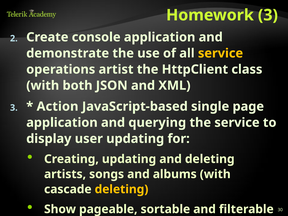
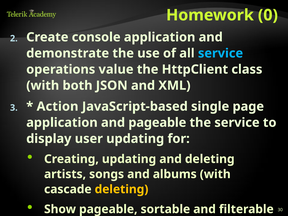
Homework 3: 3 -> 0
service at (221, 53) colour: yellow -> light blue
artist: artist -> value
and querying: querying -> pageable
